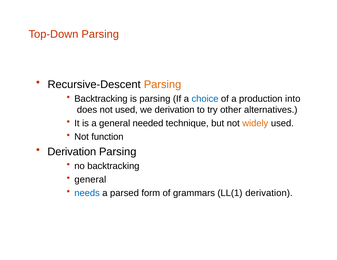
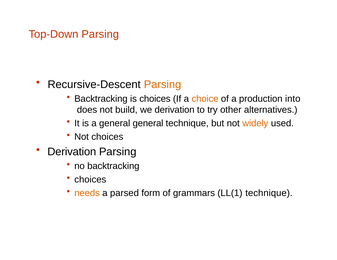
is parsing: parsing -> choices
choice colour: blue -> orange
not used: used -> build
general needed: needed -> general
Not function: function -> choices
general at (90, 180): general -> choices
needs colour: blue -> orange
LL(1 derivation: derivation -> technique
